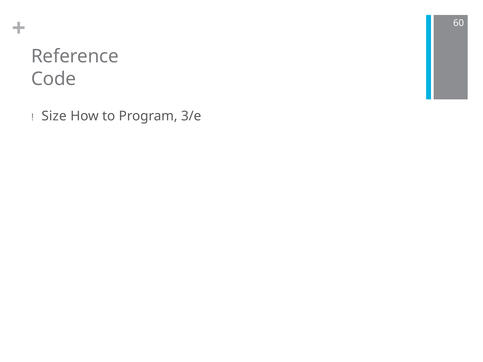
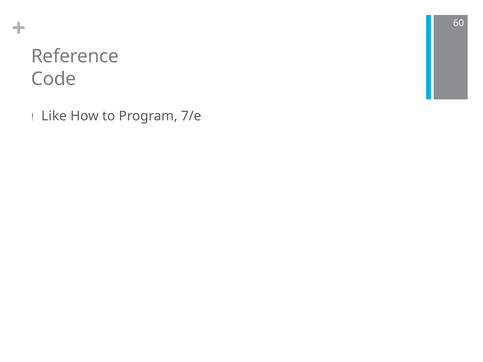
Size: Size -> Like
3/e: 3/e -> 7/e
